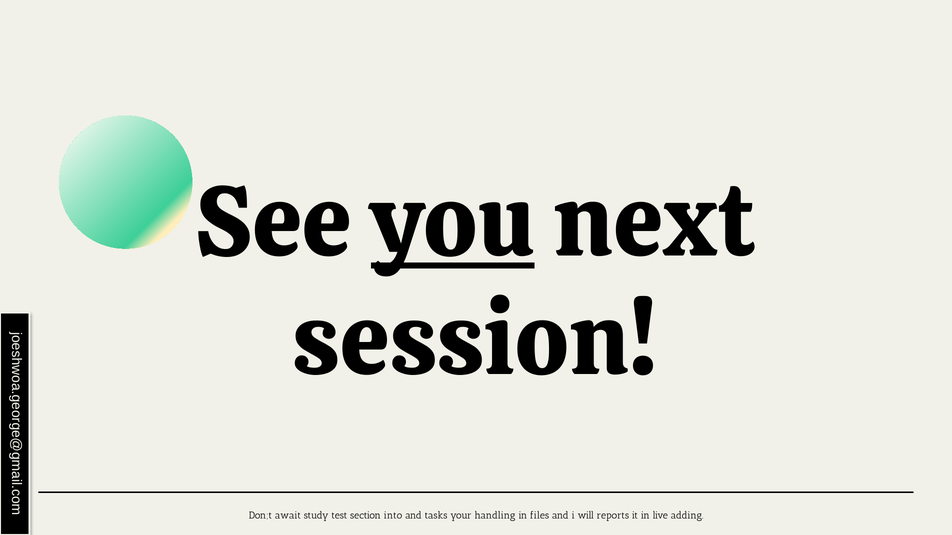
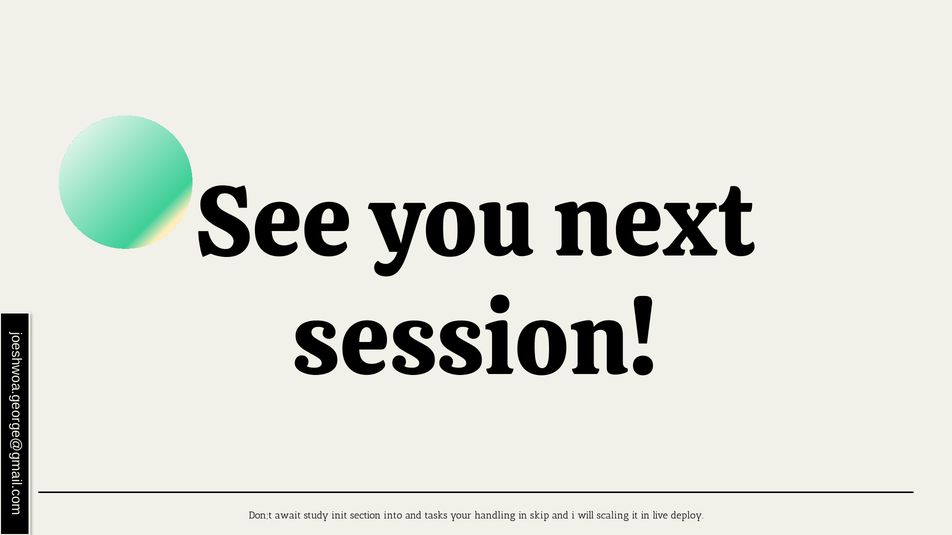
you underline: present -> none
test: test -> init
files: files -> skip
reports: reports -> scaling
adding: adding -> deploy
